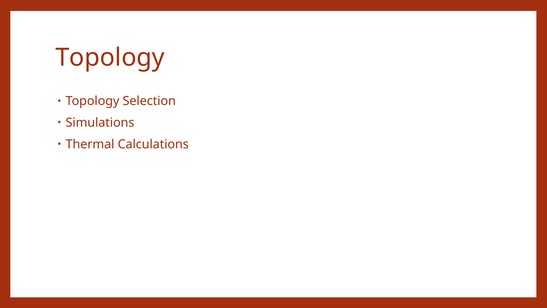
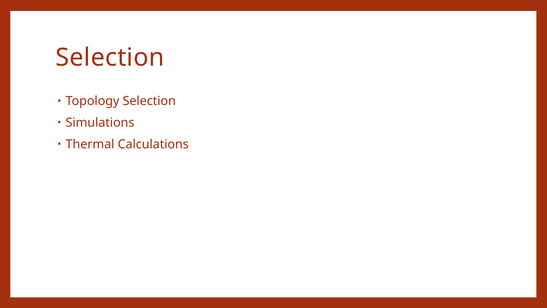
Topology at (110, 58): Topology -> Selection
